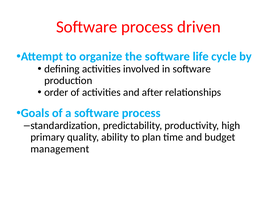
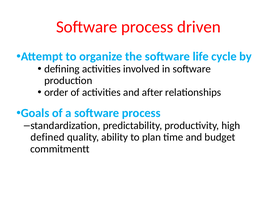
primary: primary -> defined
management: management -> commitmentt
